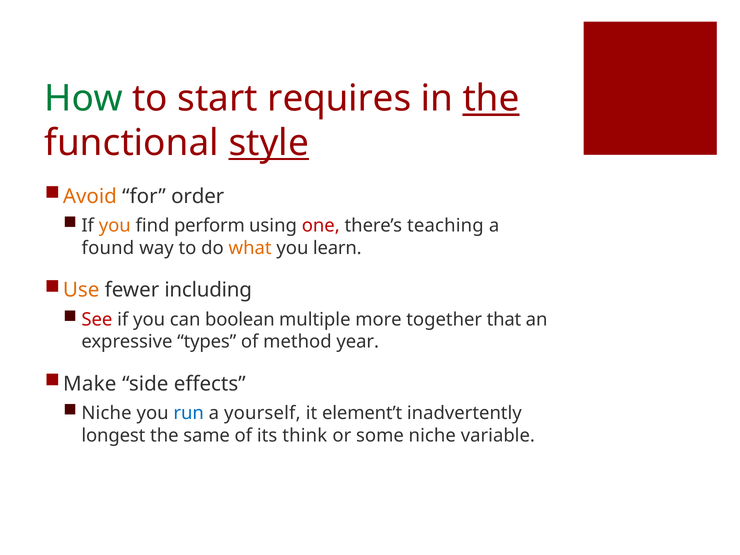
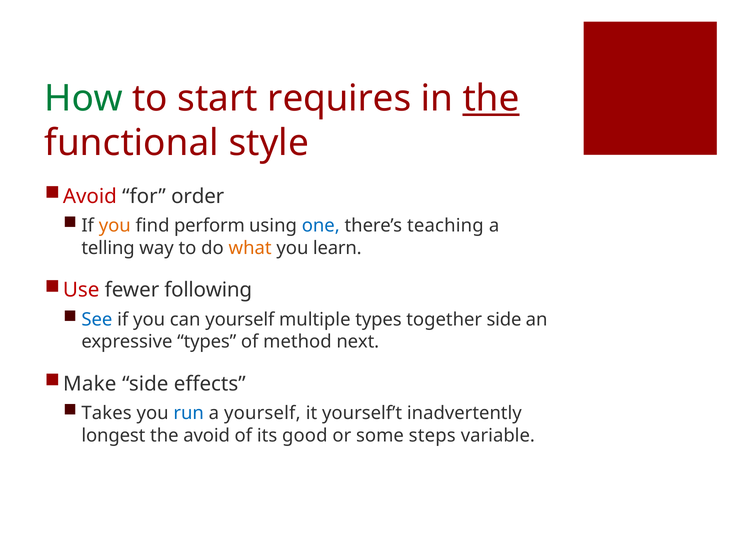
style underline: present -> none
Avoid at (90, 196) colour: orange -> red
one colour: red -> blue
found: found -> telling
Use colour: orange -> red
including: including -> following
See colour: red -> blue
can boolean: boolean -> yourself
multiple more: more -> types
together that: that -> side
year: year -> next
Niche at (107, 413): Niche -> Takes
element’t: element’t -> yourself’t
the same: same -> avoid
think: think -> good
some niche: niche -> steps
